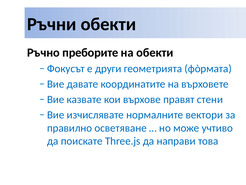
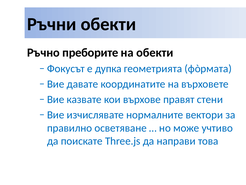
други: други -> дупка
